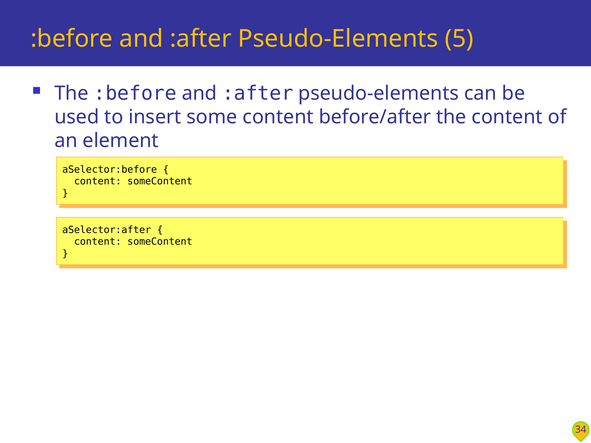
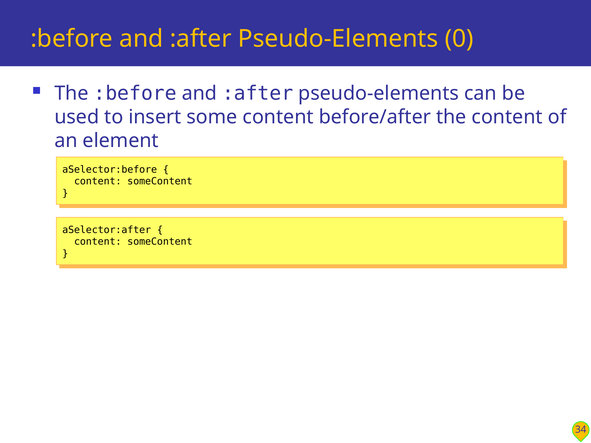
5: 5 -> 0
